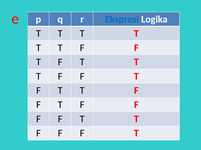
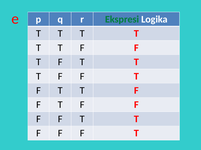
Ekspresi colour: blue -> green
